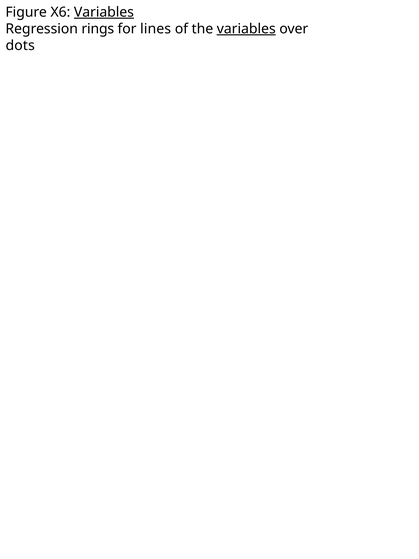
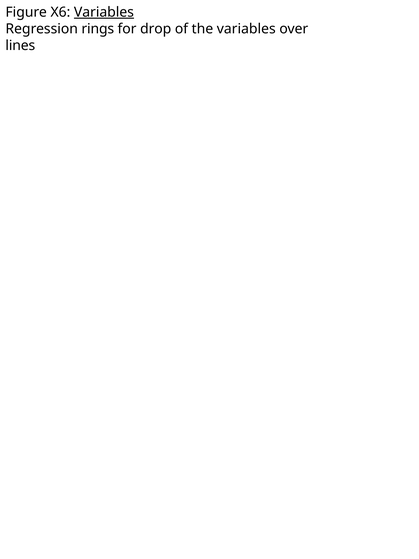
lines: lines -> drop
variables at (246, 29) underline: present -> none
dots: dots -> lines
